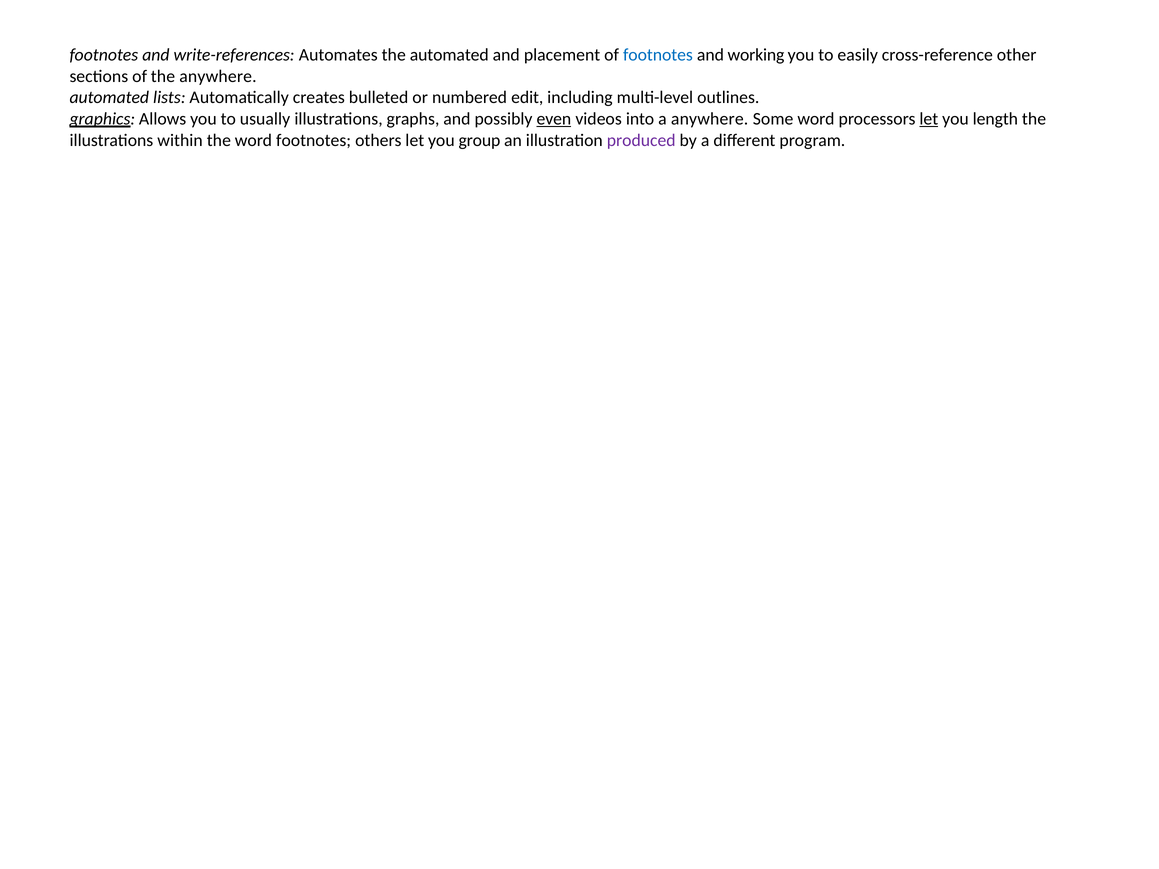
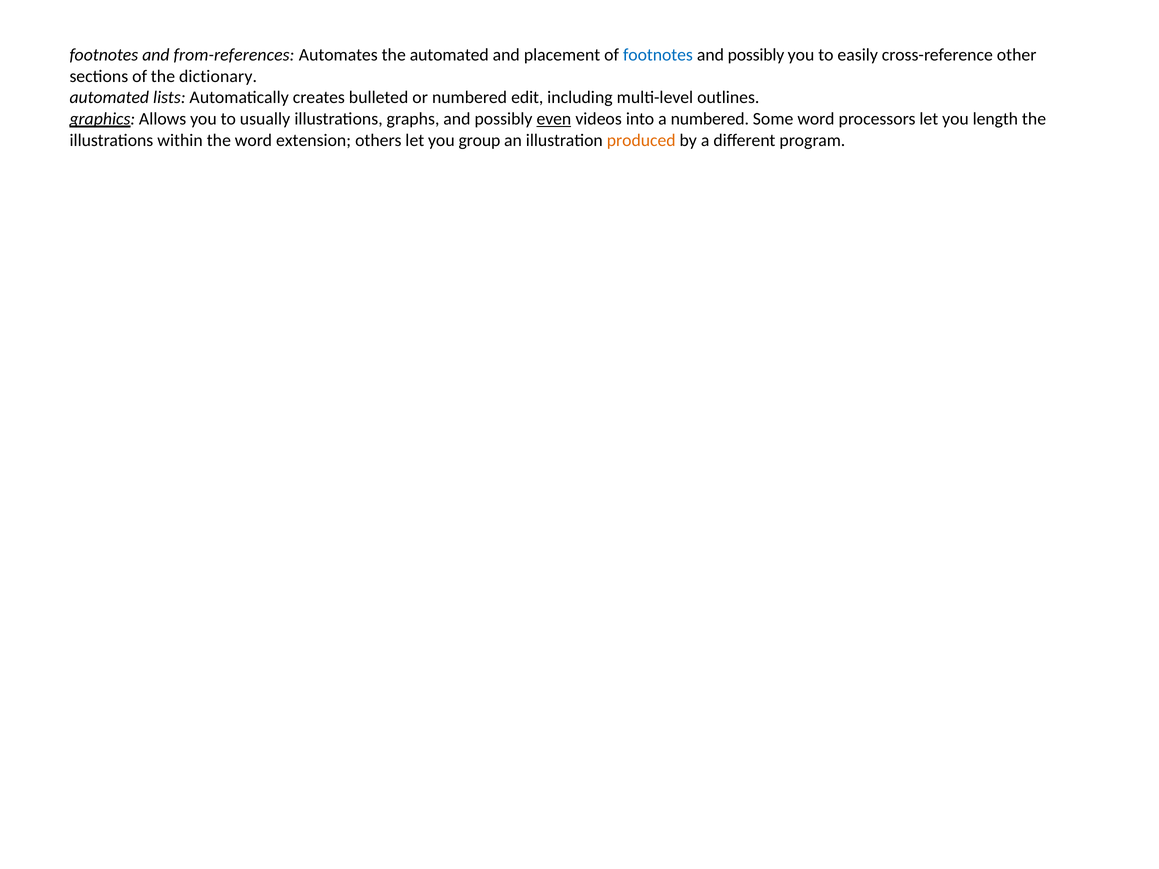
write-references: write-references -> from-references
working at (756, 55): working -> possibly
the anywhere: anywhere -> dictionary
a anywhere: anywhere -> numbered
let at (929, 119) underline: present -> none
word footnotes: footnotes -> extension
produced colour: purple -> orange
